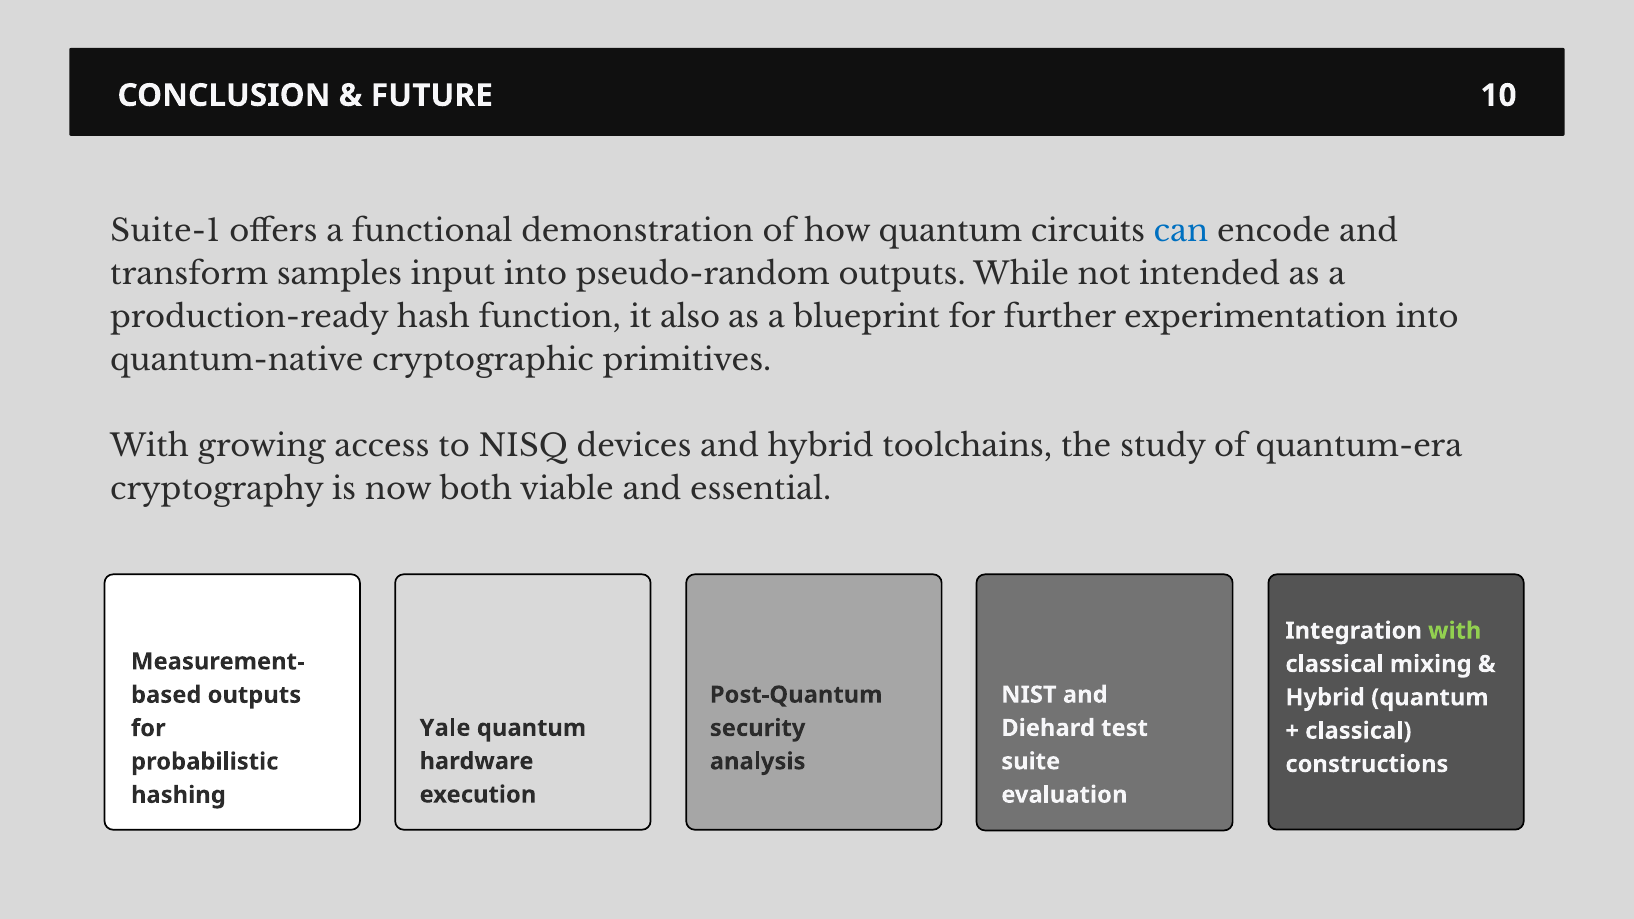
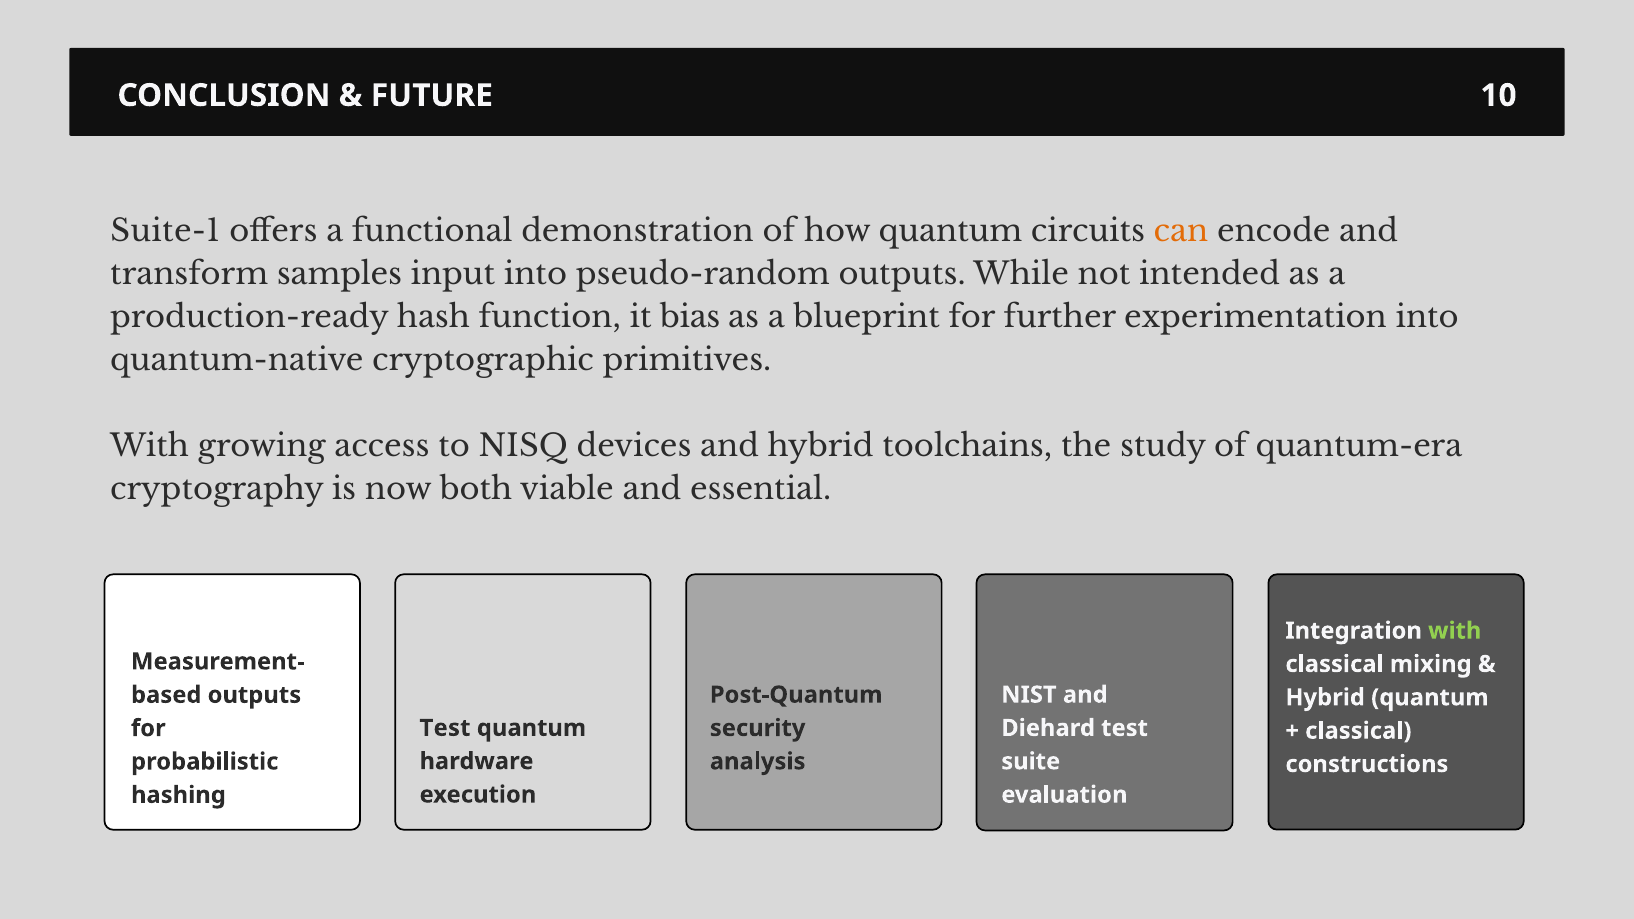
can colour: blue -> orange
also: also -> bias
Yale at (445, 728): Yale -> Test
